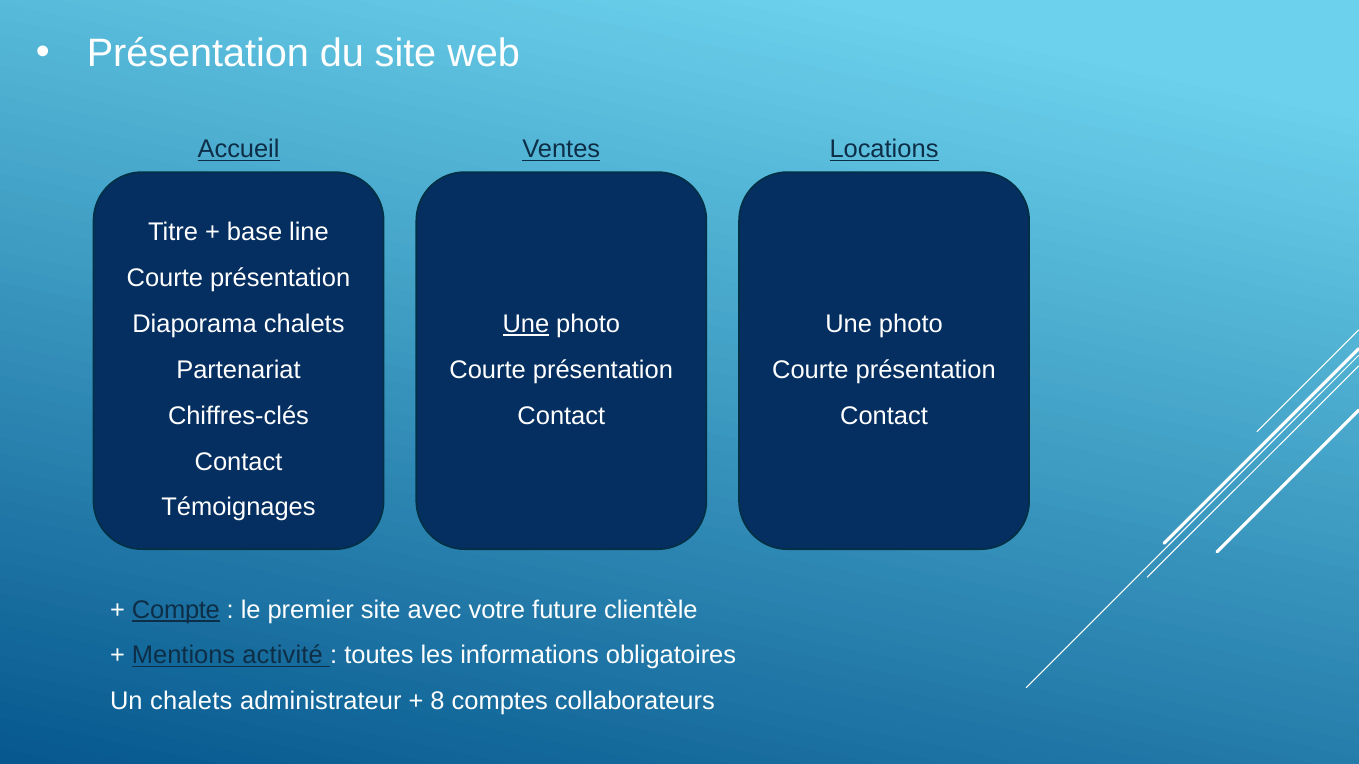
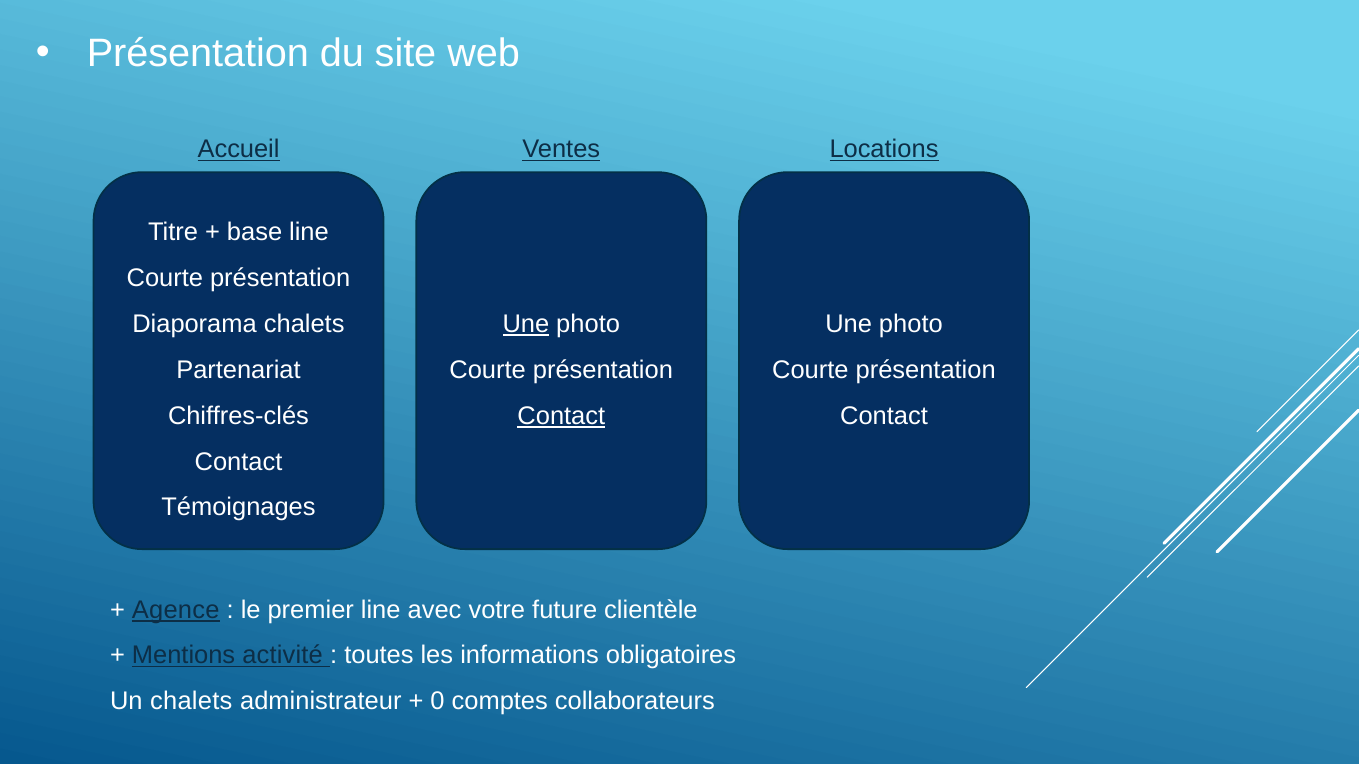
Contact at (561, 416) underline: none -> present
Compte: Compte -> Agence
premier site: site -> line
8: 8 -> 0
